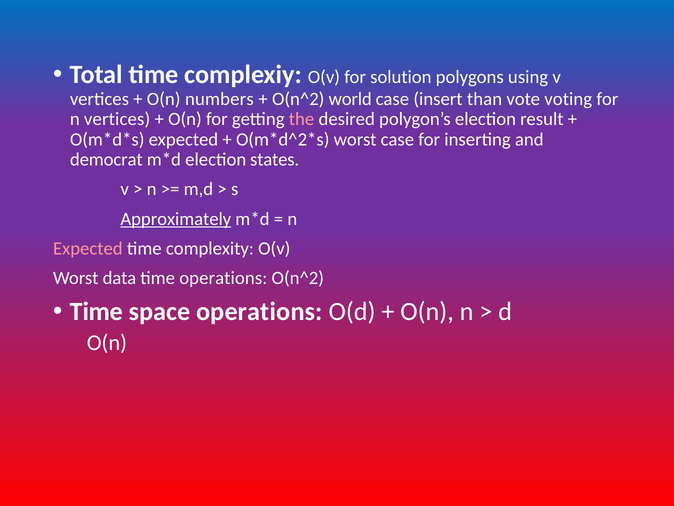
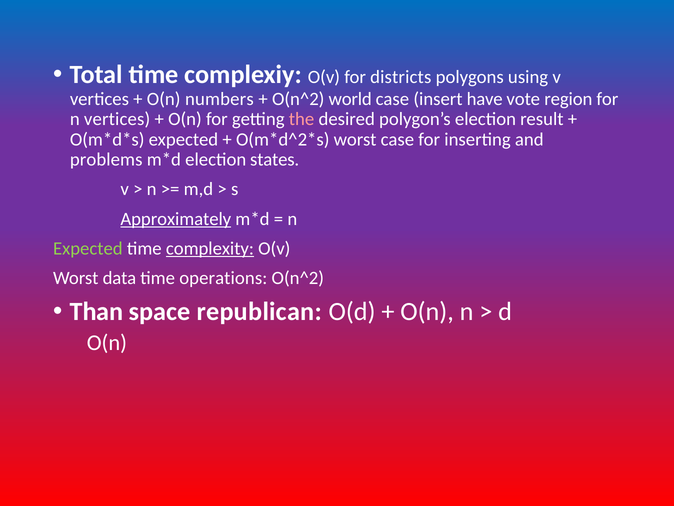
solution: solution -> districts
than: than -> have
voting: voting -> region
democrat: democrat -> problems
Expected at (88, 248) colour: pink -> light green
complexity underline: none -> present
Time at (97, 311): Time -> Than
space operations: operations -> republican
